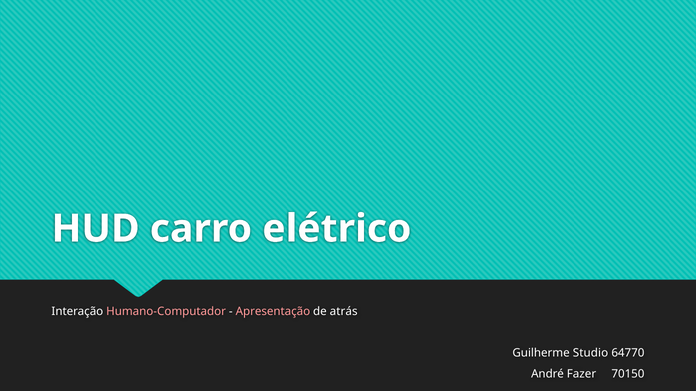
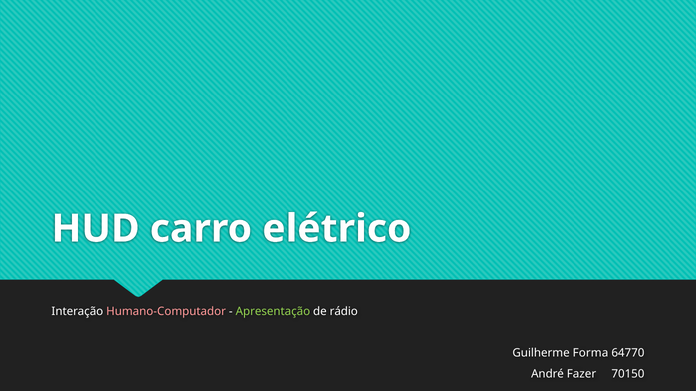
Apresentação colour: pink -> light green
atrás: atrás -> rádio
Studio: Studio -> Forma
